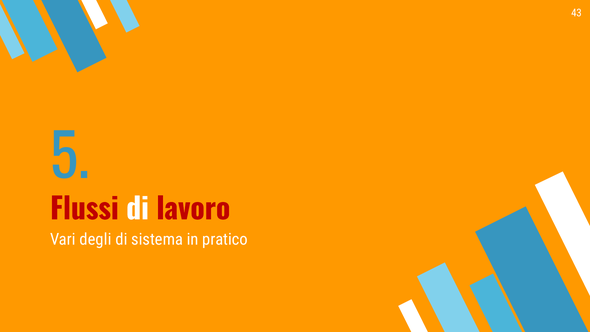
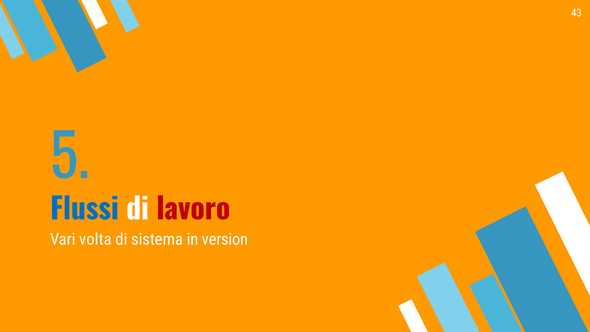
Flussi colour: red -> blue
degli: degli -> volta
pratico: pratico -> version
